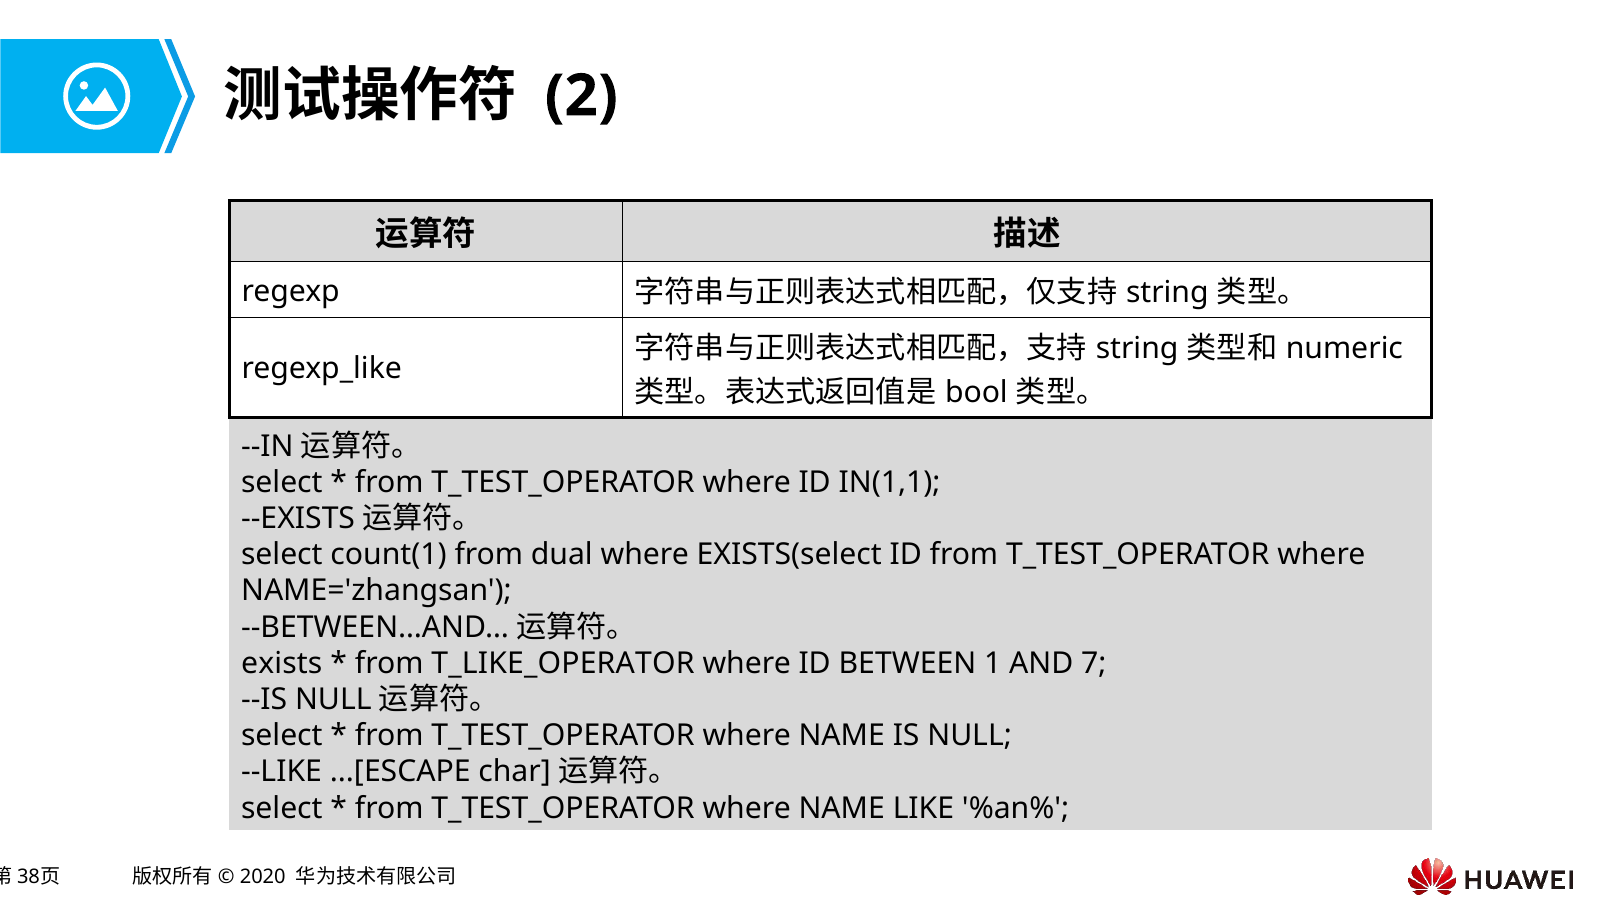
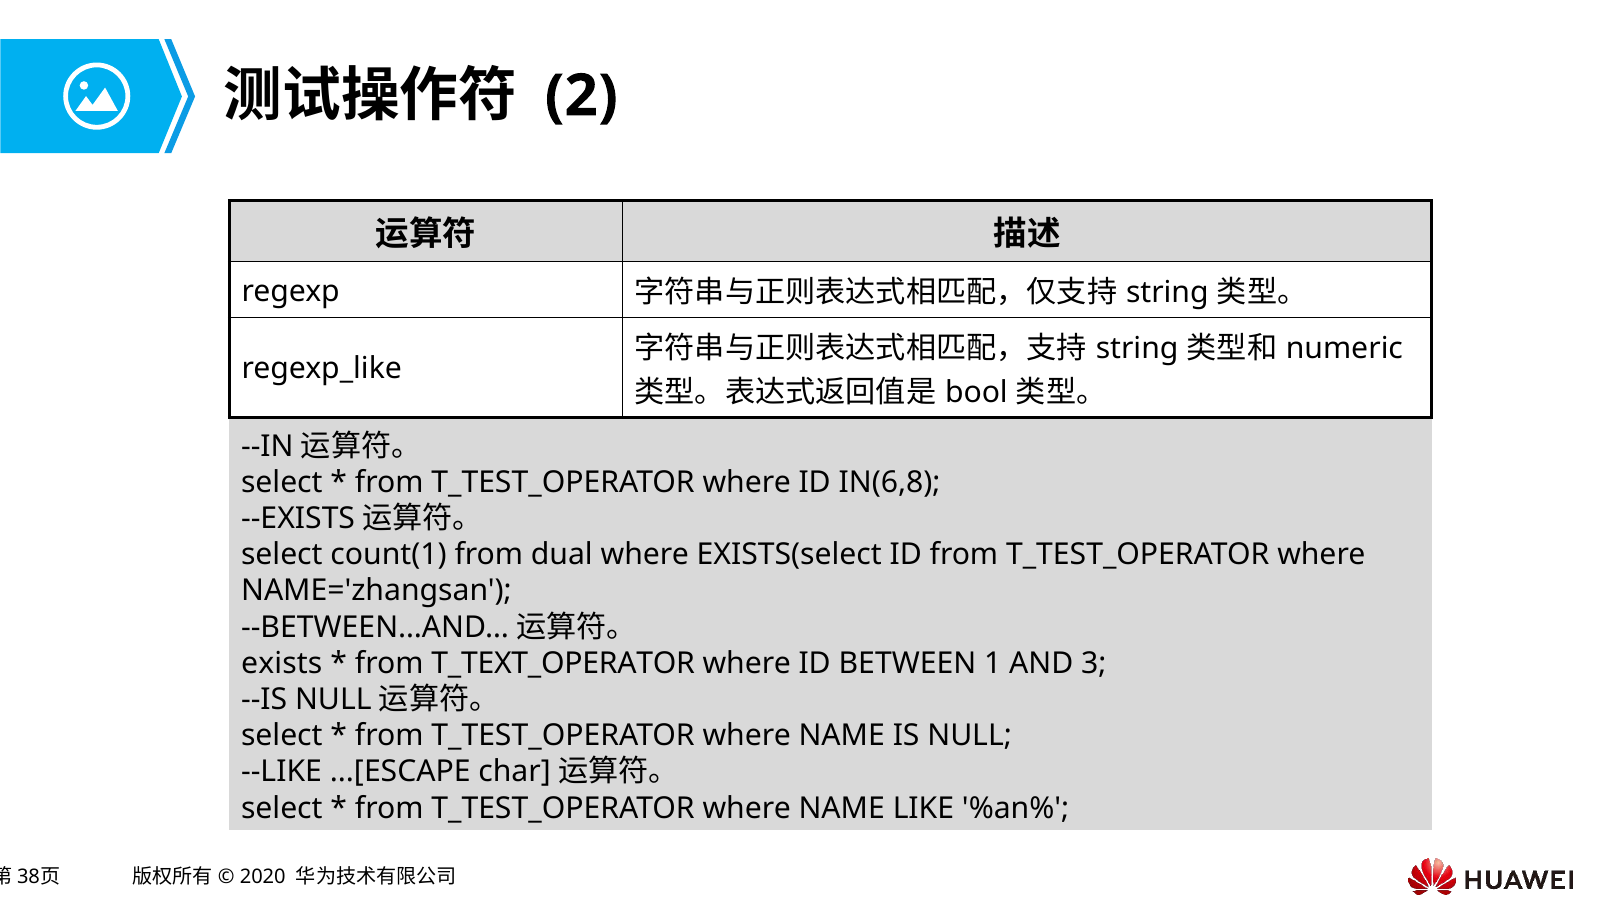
IN(1,1: IN(1,1 -> IN(6,8
T_LIKE_OPERATOR: T_LIKE_OPERATOR -> T_TEXT_OPERATOR
7: 7 -> 3
